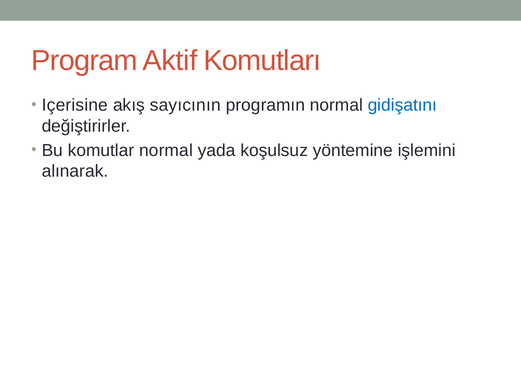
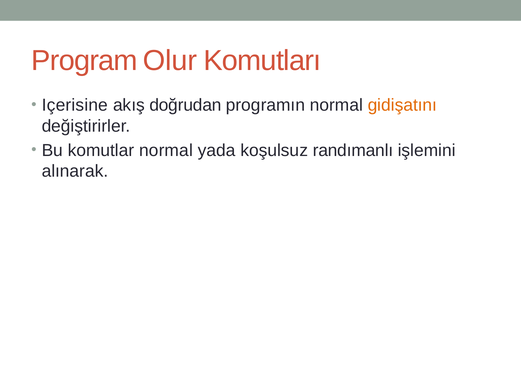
Aktif: Aktif -> Olur
sayıcının: sayıcının -> doğrudan
gidişatını colour: blue -> orange
yöntemine: yöntemine -> randımanlı
